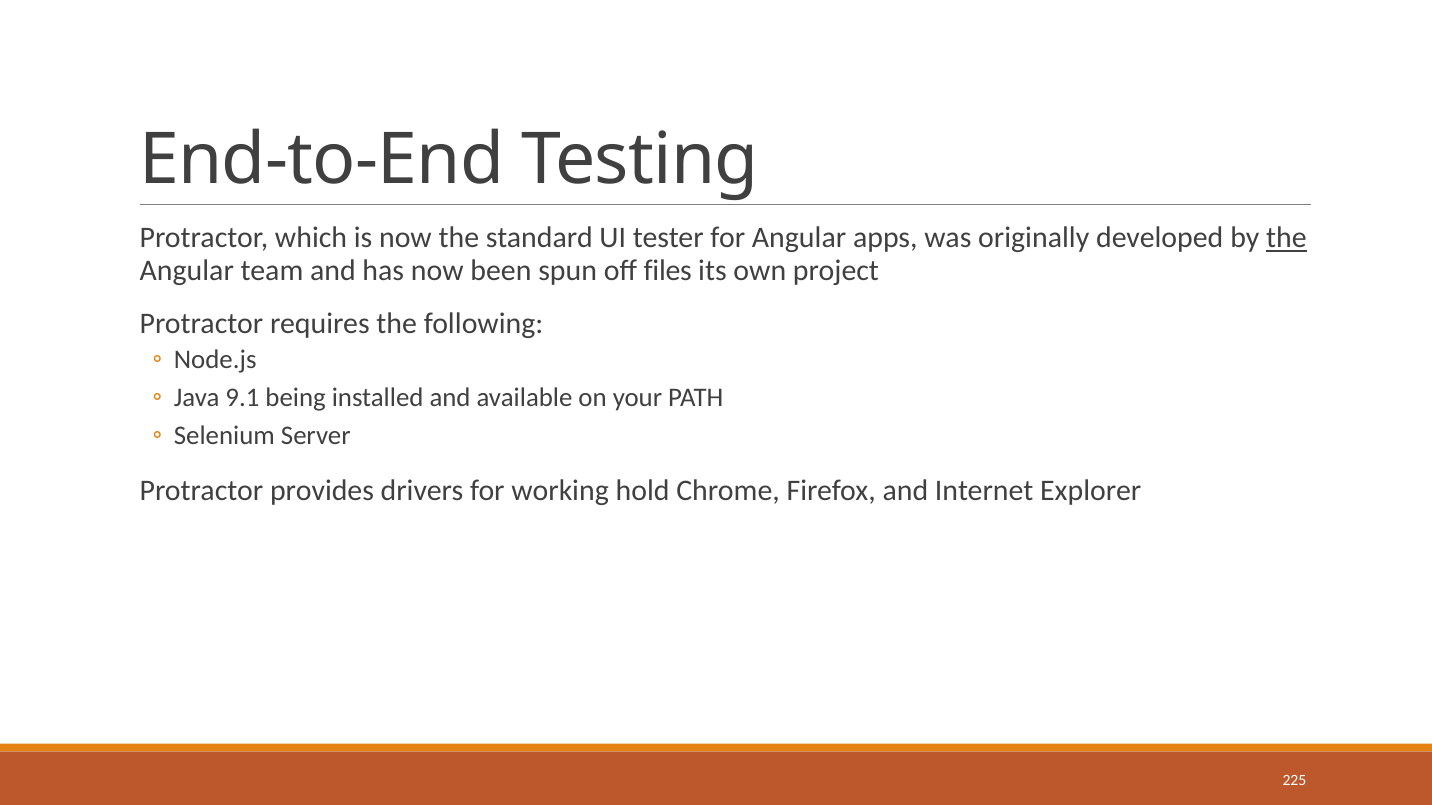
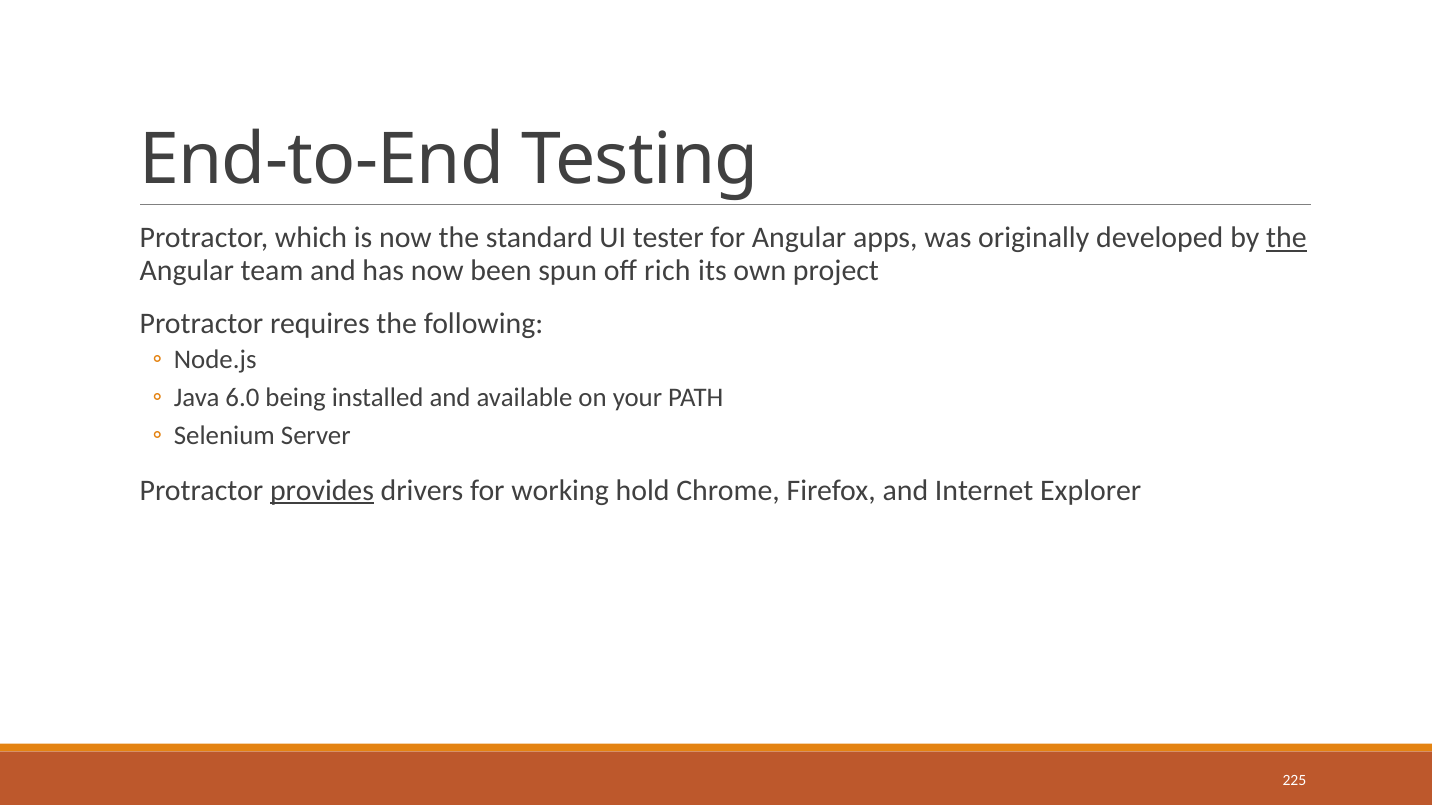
files: files -> rich
9.1: 9.1 -> 6.0
provides underline: none -> present
